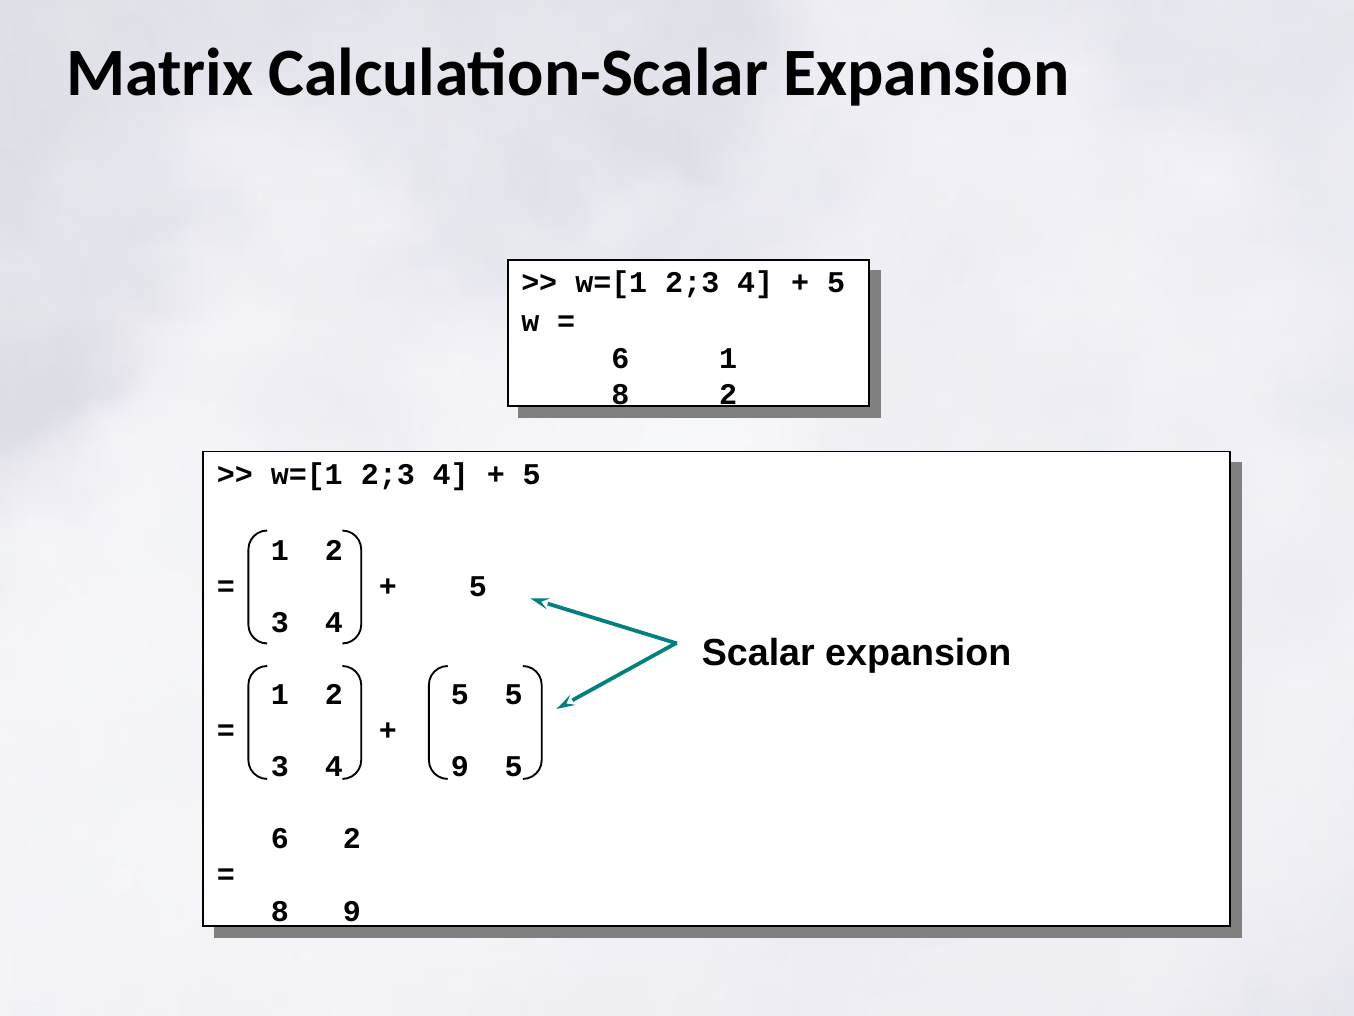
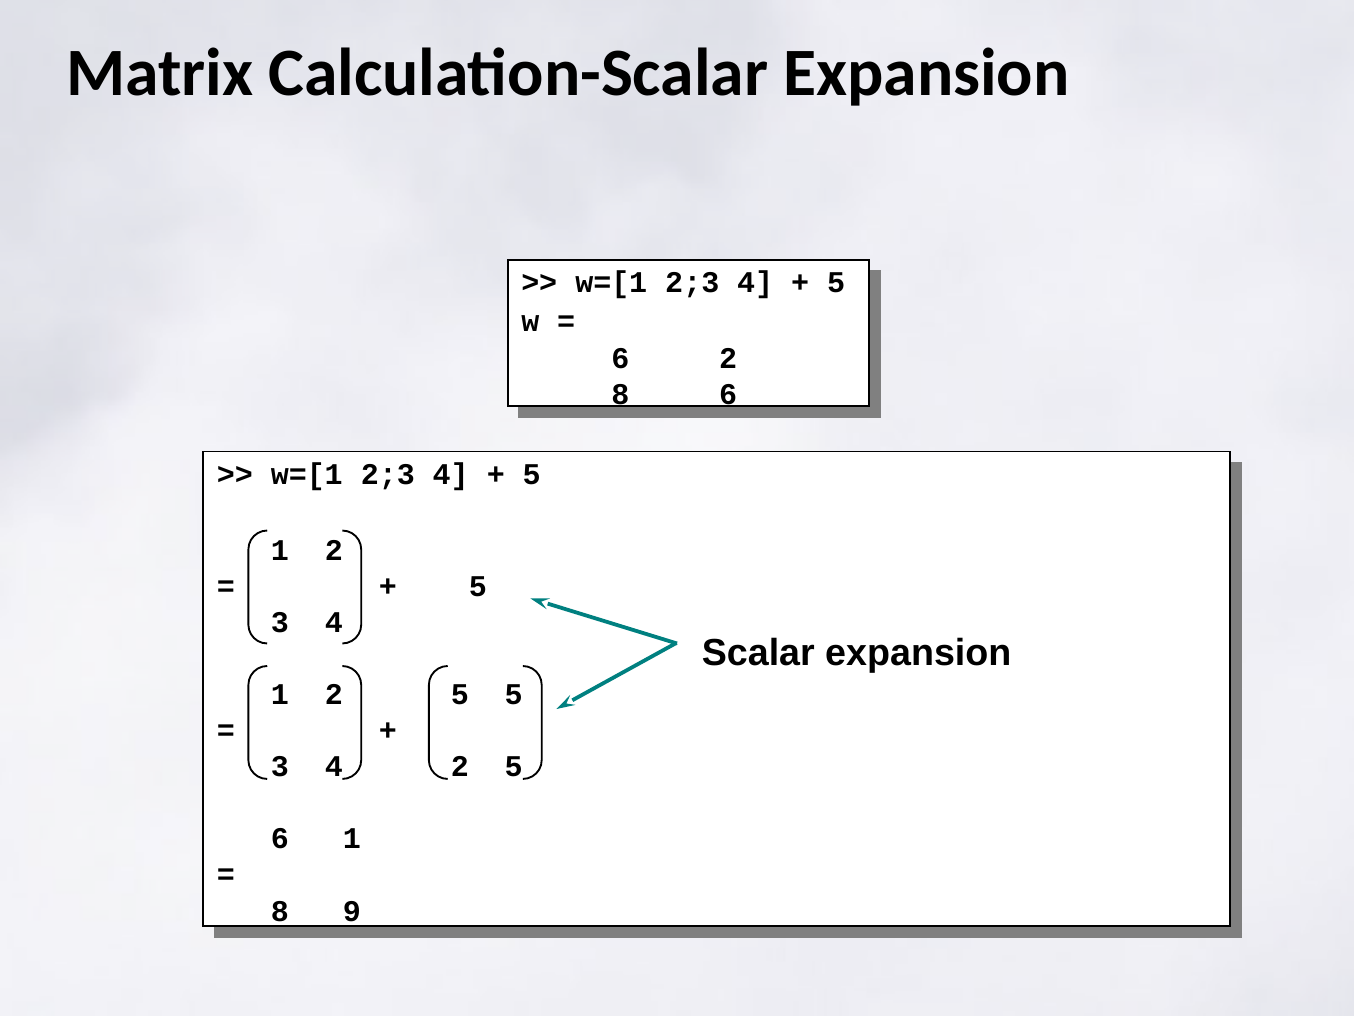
6 1: 1 -> 2
8 2: 2 -> 6
4 9: 9 -> 2
6 2: 2 -> 1
